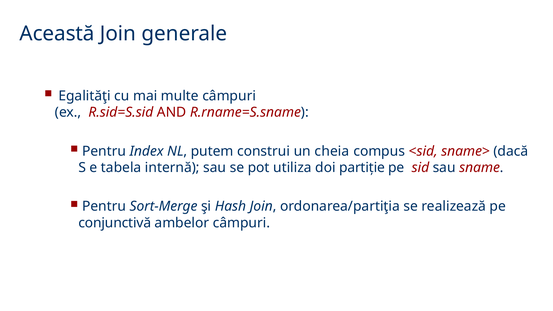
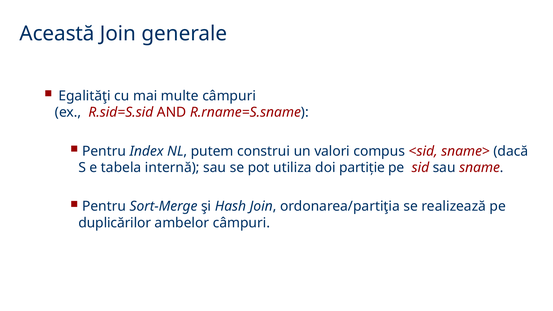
cheia: cheia -> valori
conjunctivă: conjunctivă -> duplicărilor
